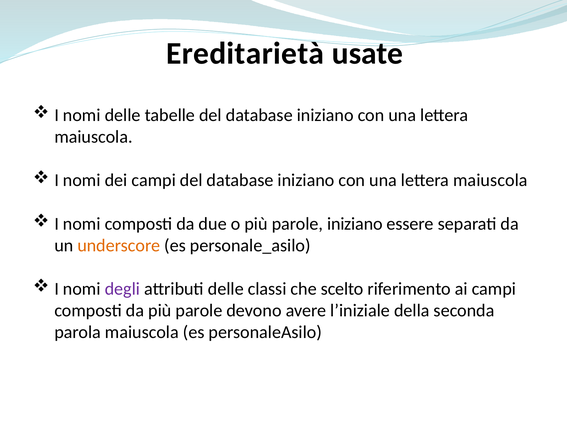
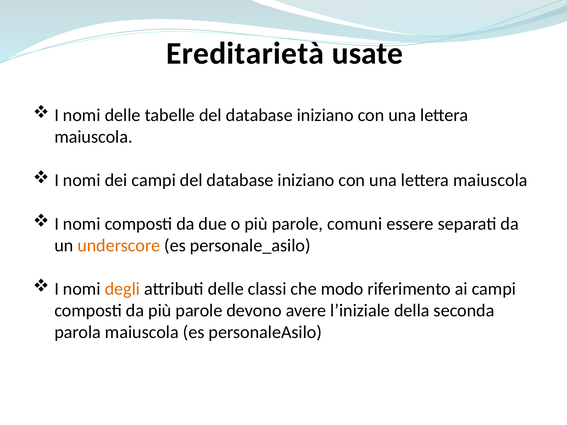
parole iniziano: iniziano -> comuni
degli colour: purple -> orange
scelto: scelto -> modo
